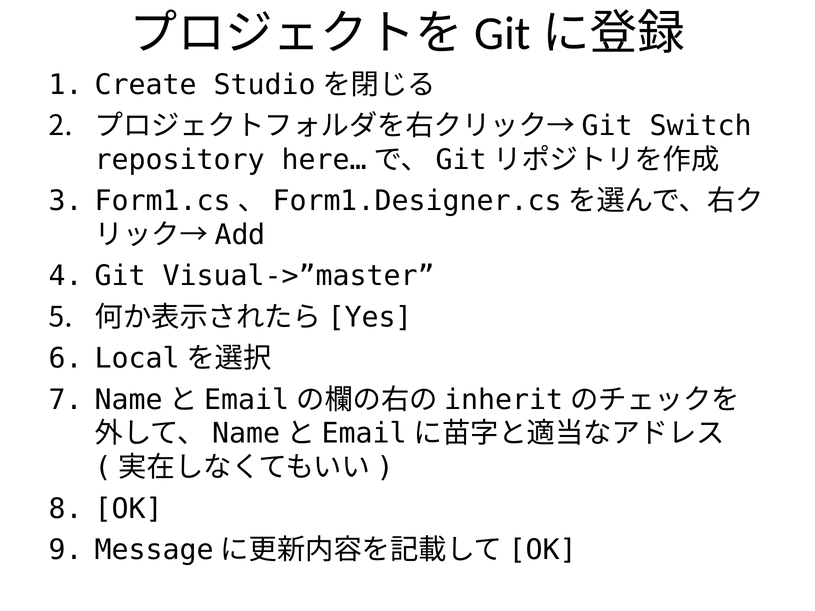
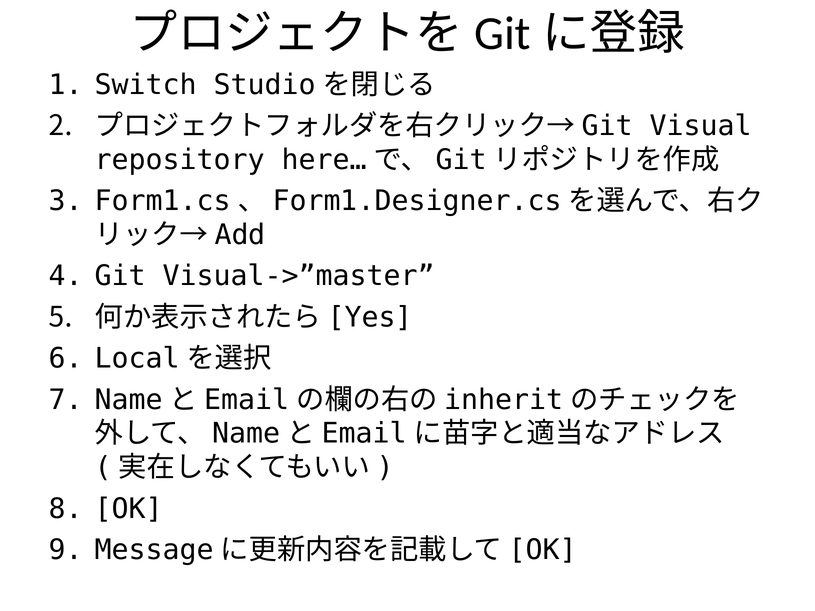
Create: Create -> Switch
Switch: Switch -> Visual
